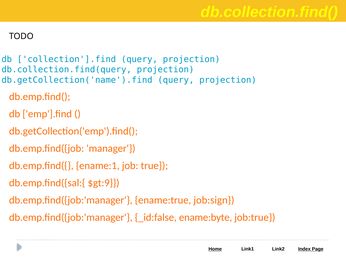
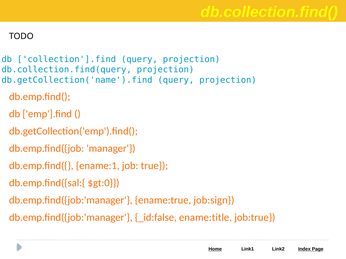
$gt:9: $gt:9 -> $gt:0
ename:byte: ename:byte -> ename:title
